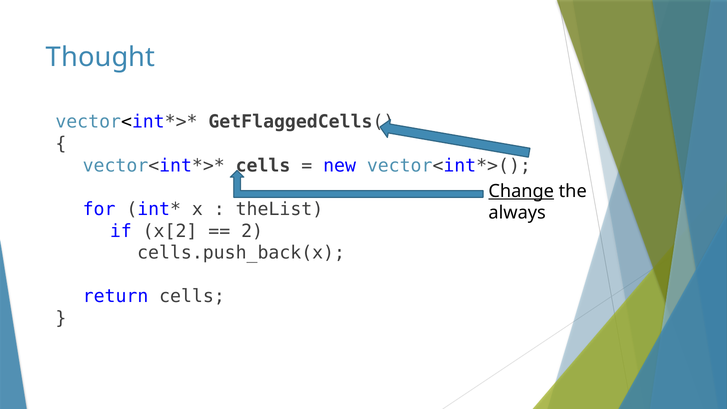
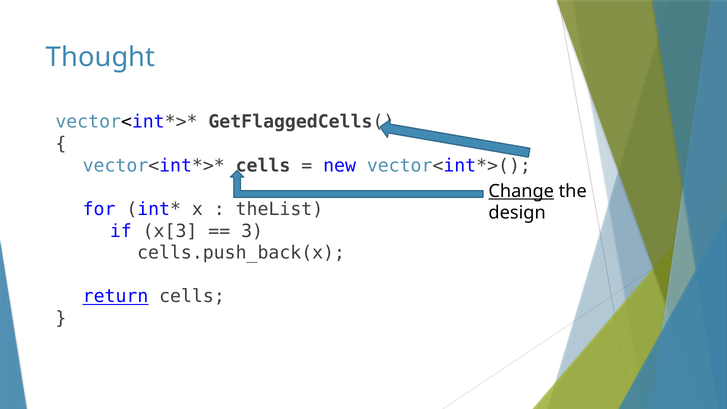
always: always -> design
x[2: x[2 -> x[3
2: 2 -> 3
return underline: none -> present
